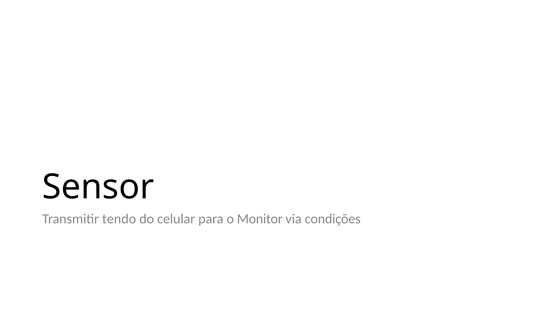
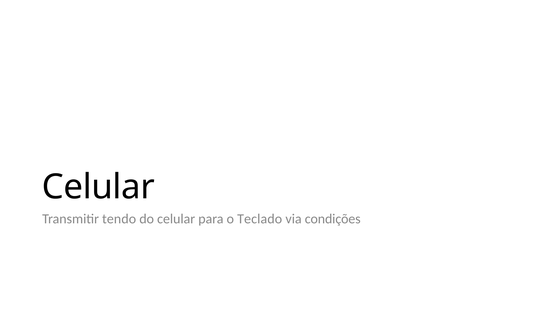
Sensor at (98, 187): Sensor -> Celular
Monitor: Monitor -> Teclado
